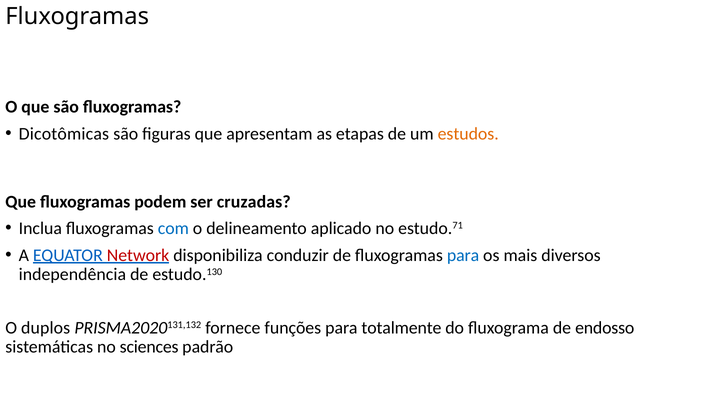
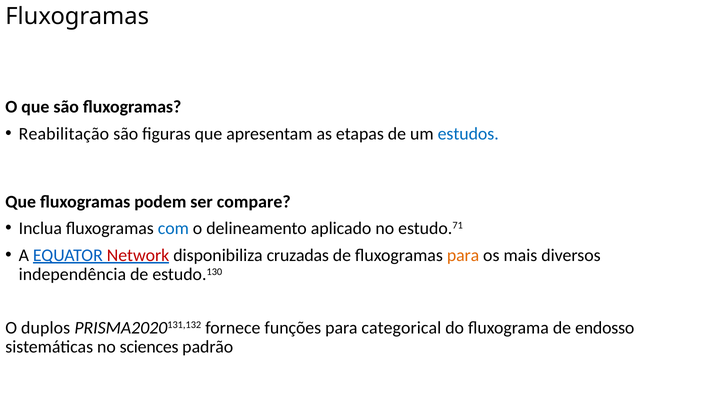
Dicotômicas: Dicotômicas -> Reabilitação
estudos colour: orange -> blue
cruzadas: cruzadas -> compare
conduzir: conduzir -> cruzadas
para at (463, 256) colour: blue -> orange
totalmente: totalmente -> categorical
